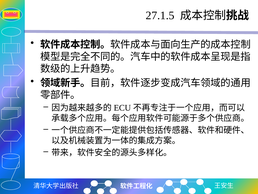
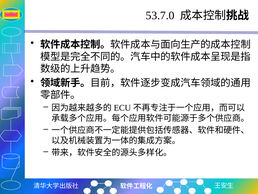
27.1.5: 27.1.5 -> 53.7.0
